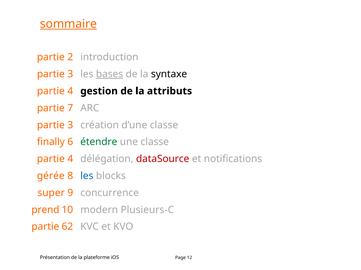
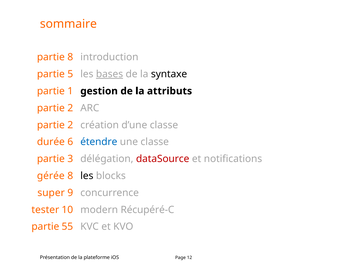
sommaire underline: present -> none
partie 2: 2 -> 8
3 at (70, 74): 3 -> 5
4 at (70, 91): 4 -> 1
7 at (70, 108): 7 -> 2
3 at (70, 125): 3 -> 2
finally: finally -> durée
étendre colour: green -> blue
4 at (70, 159): 4 -> 3
les at (87, 176) colour: blue -> black
prend: prend -> tester
Plusieurs-C: Plusieurs-C -> Récupéré-C
62: 62 -> 55
